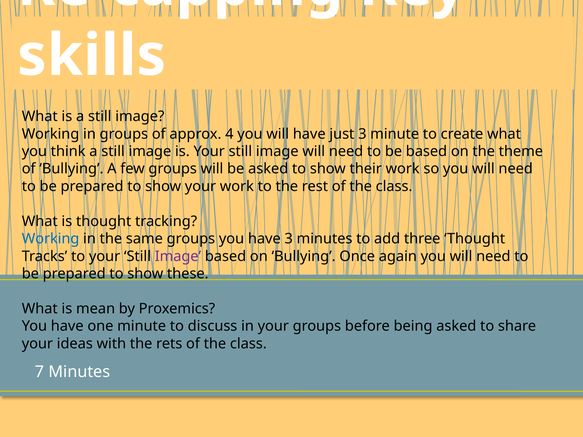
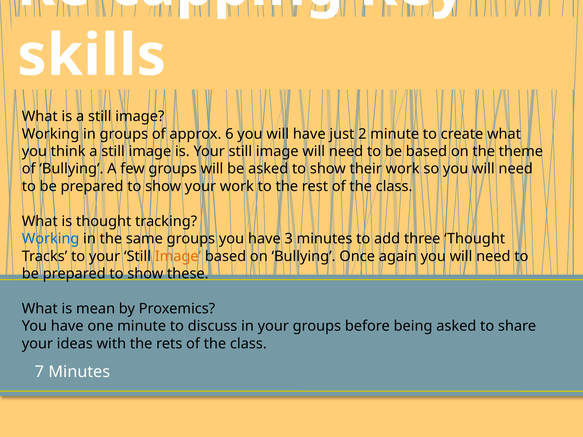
4: 4 -> 6
just 3: 3 -> 2
Image at (178, 256) colour: purple -> orange
